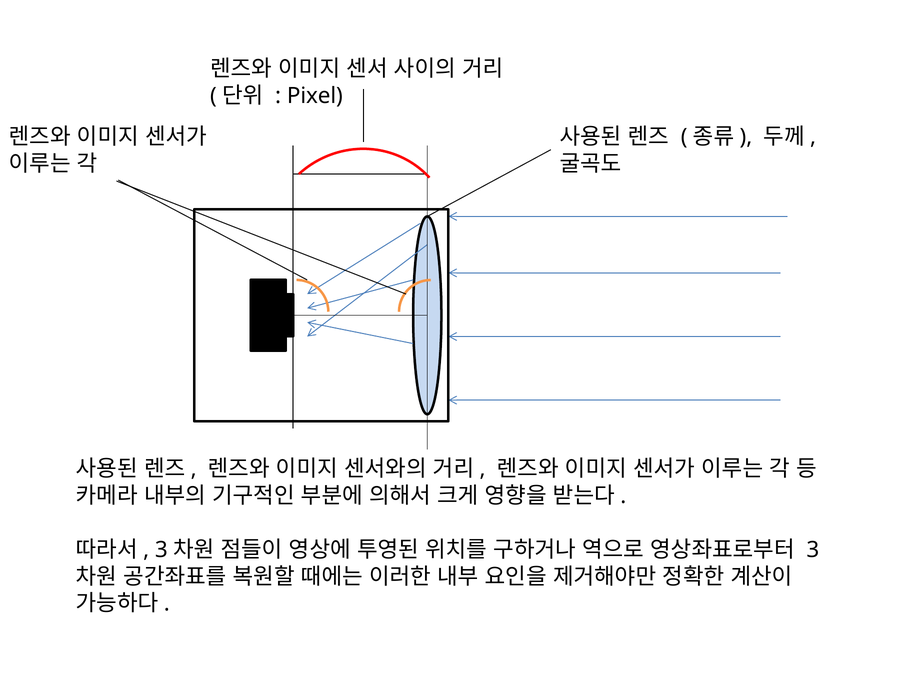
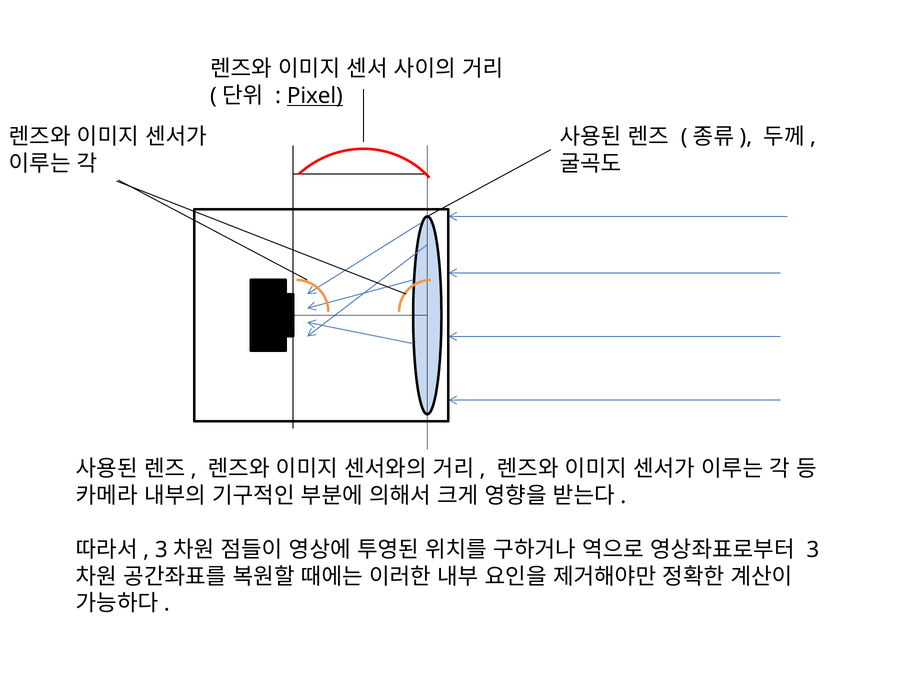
Pixel underline: none -> present
